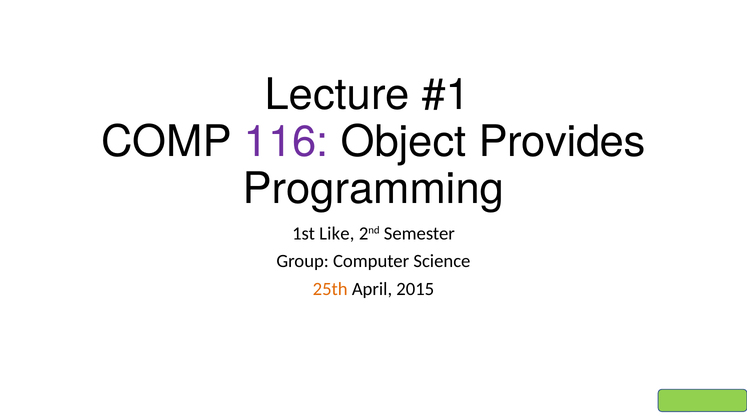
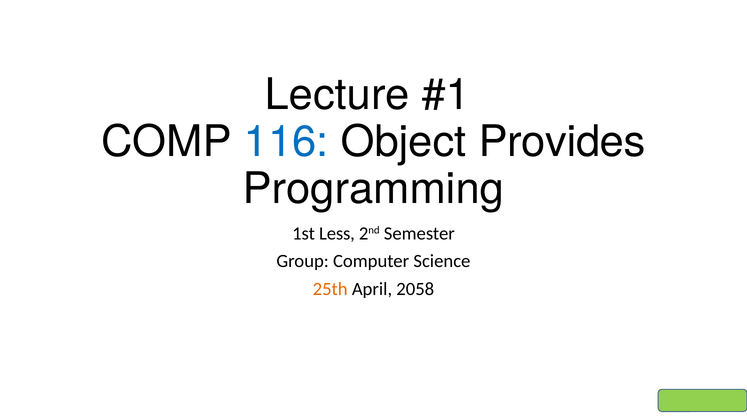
116 colour: purple -> blue
Like: Like -> Less
2015: 2015 -> 2058
